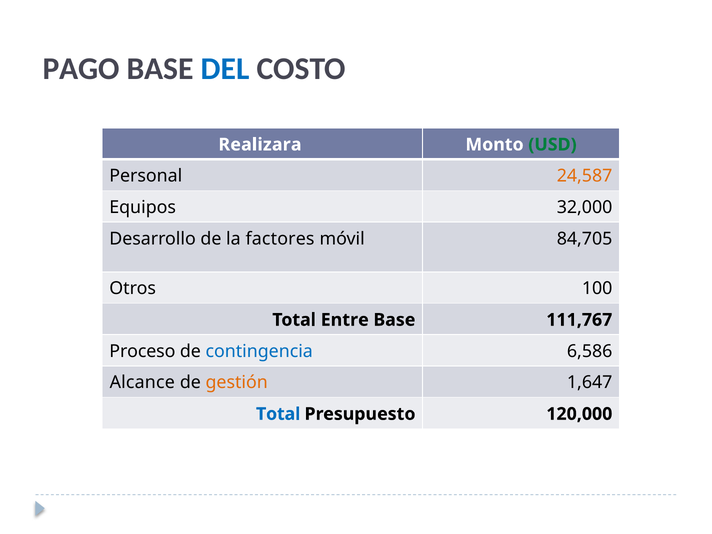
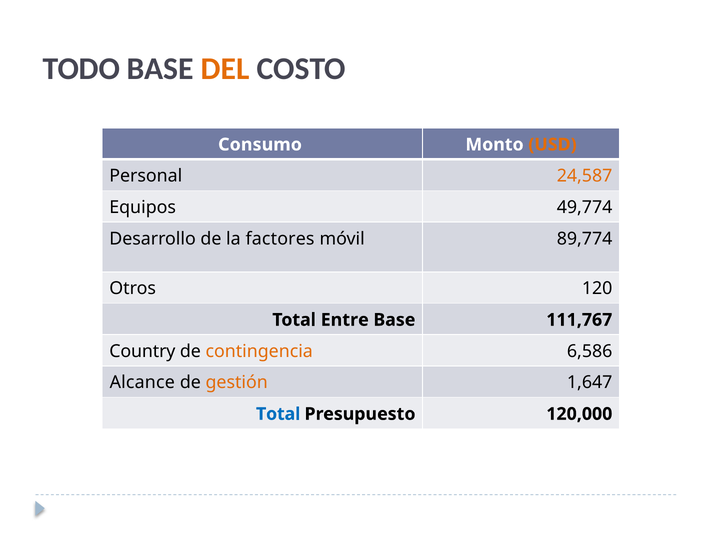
PAGO: PAGO -> TODO
DEL colour: blue -> orange
Realizara: Realizara -> Consumo
USD colour: green -> orange
32,000: 32,000 -> 49,774
84,705: 84,705 -> 89,774
100: 100 -> 120
Proceso: Proceso -> Country
contingencia colour: blue -> orange
